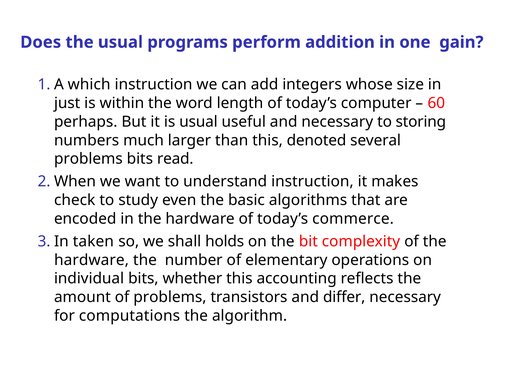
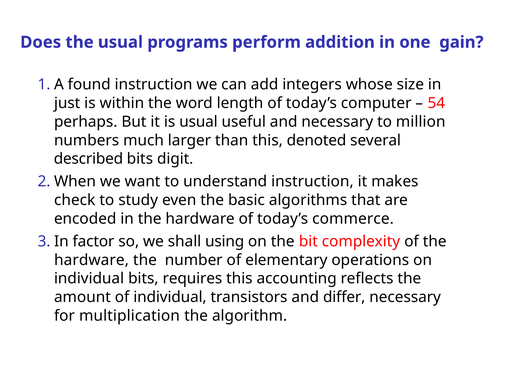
which: which -> found
60: 60 -> 54
storing: storing -> million
problems at (88, 159): problems -> described
read: read -> digit
taken: taken -> factor
holds: holds -> using
whether: whether -> requires
of problems: problems -> individual
computations: computations -> multiplication
